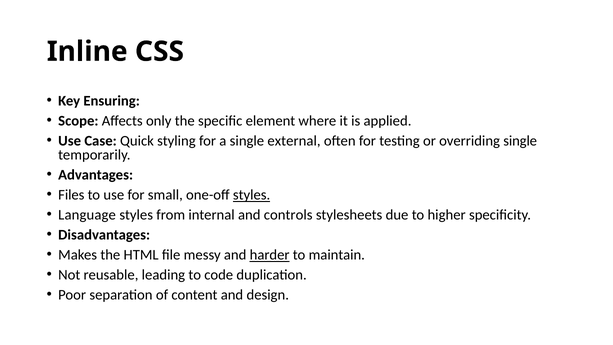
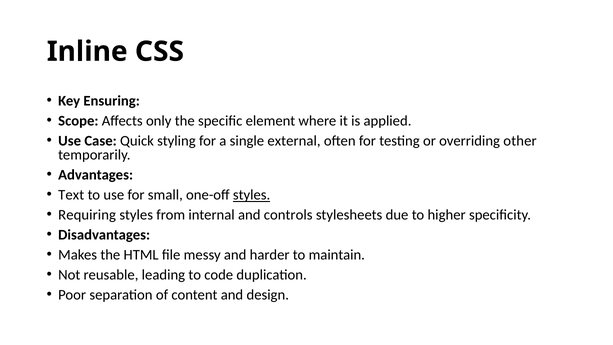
overriding single: single -> other
Files: Files -> Text
Language: Language -> Requiring
harder underline: present -> none
